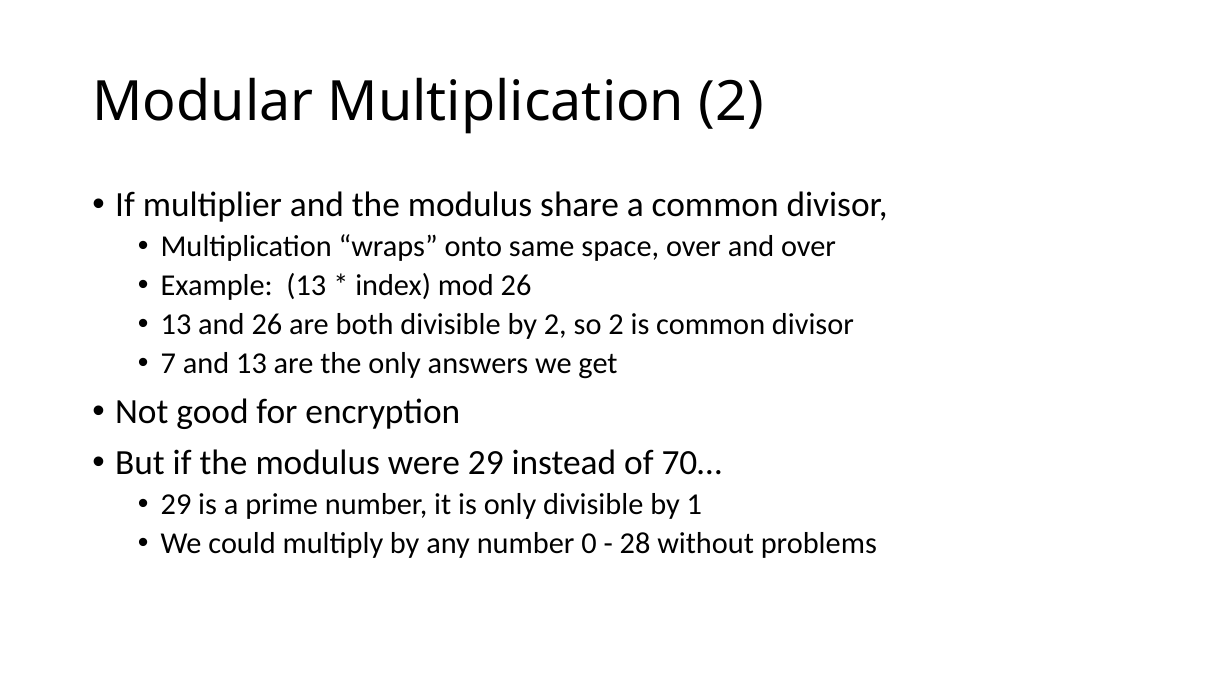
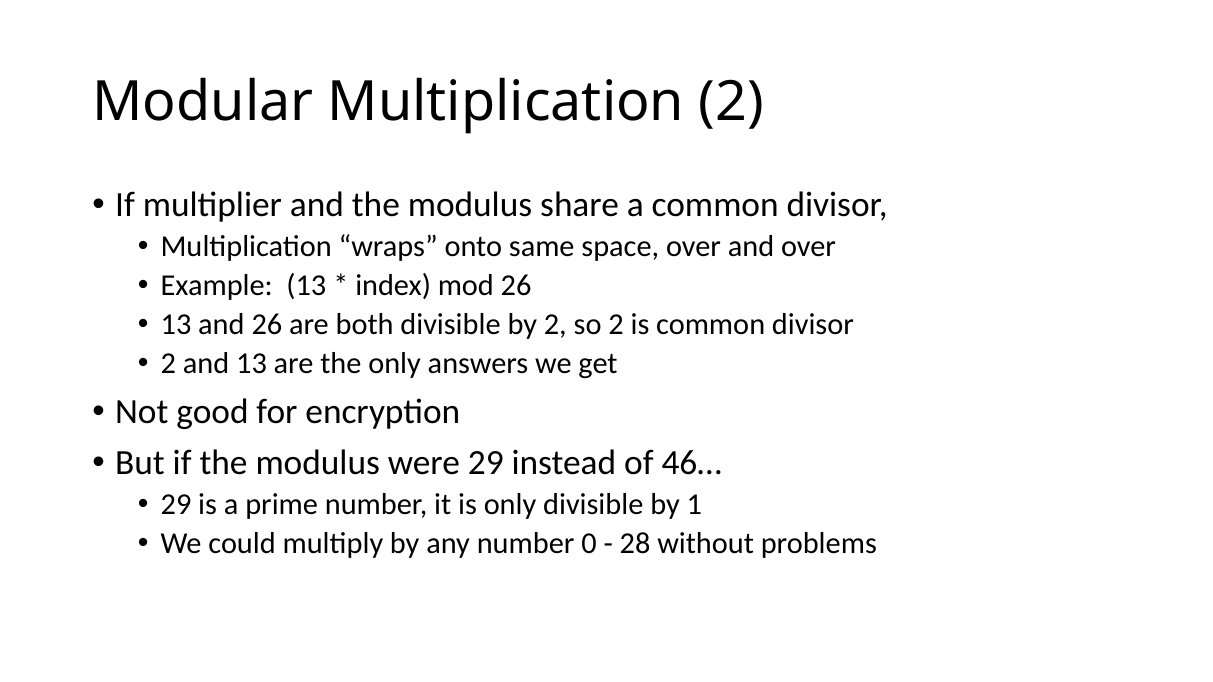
7 at (168, 364): 7 -> 2
70…: 70… -> 46…
